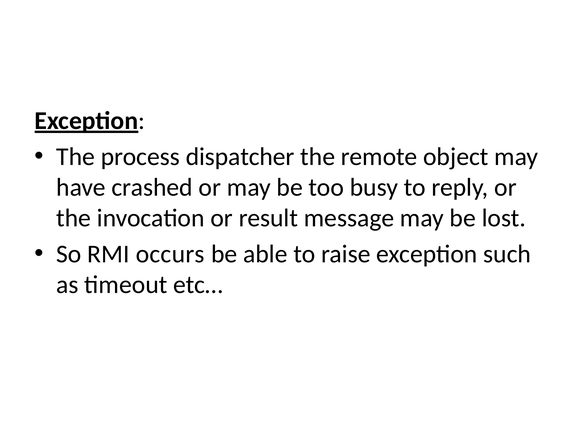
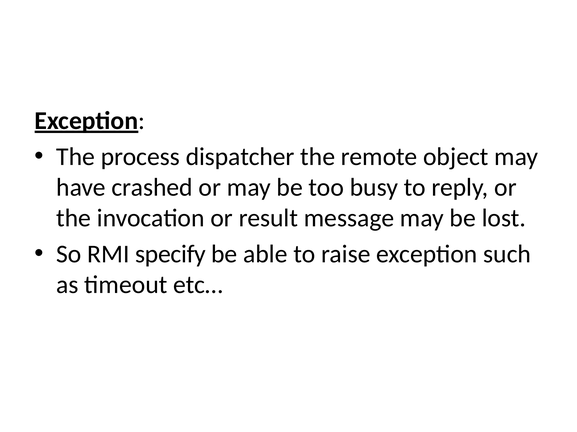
occurs: occurs -> specify
